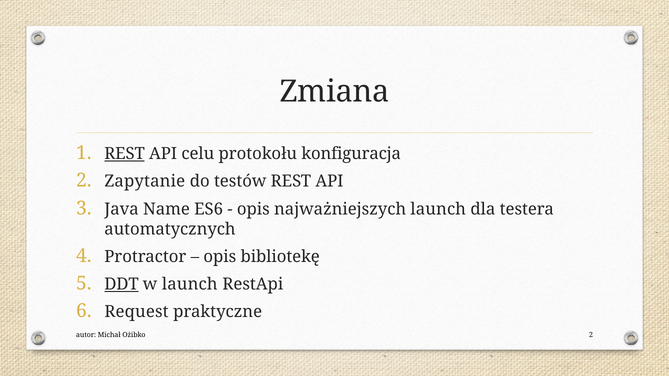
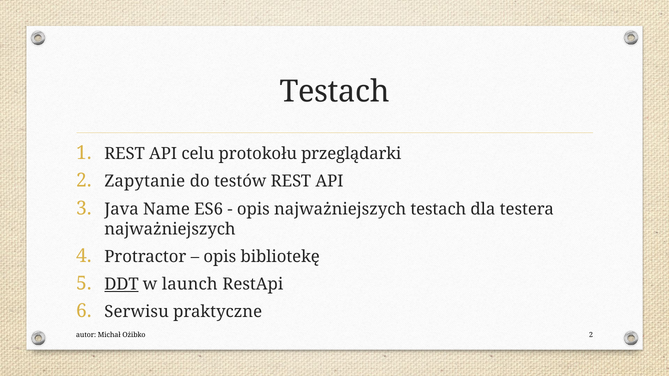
Zmiana at (335, 92): Zmiana -> Testach
REST at (125, 154) underline: present -> none
konfiguracja: konfiguracja -> przeglądarki
najważniejszych launch: launch -> testach
automatycznych at (170, 229): automatycznych -> najważniejszych
Request: Request -> Serwisu
